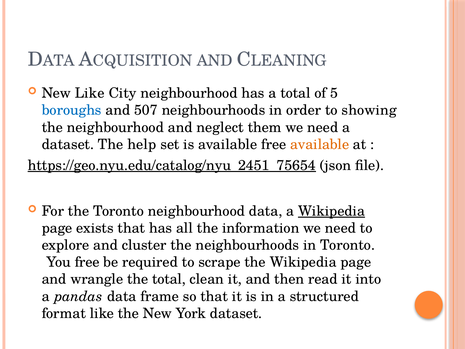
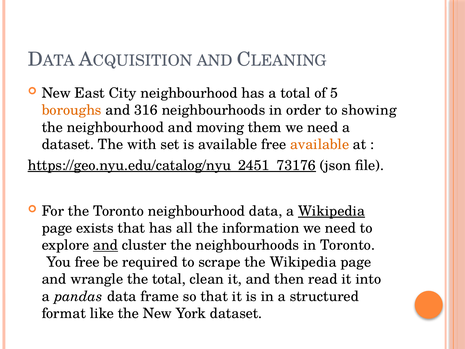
New Like: Like -> East
boroughs colour: blue -> orange
507: 507 -> 316
neglect: neglect -> moving
help: help -> with
https://geo.nyu.edu/catalog/nyu_2451_75654: https://geo.nyu.edu/catalog/nyu_2451_75654 -> https://geo.nyu.edu/catalog/nyu_2451_73176
and at (105, 245) underline: none -> present
